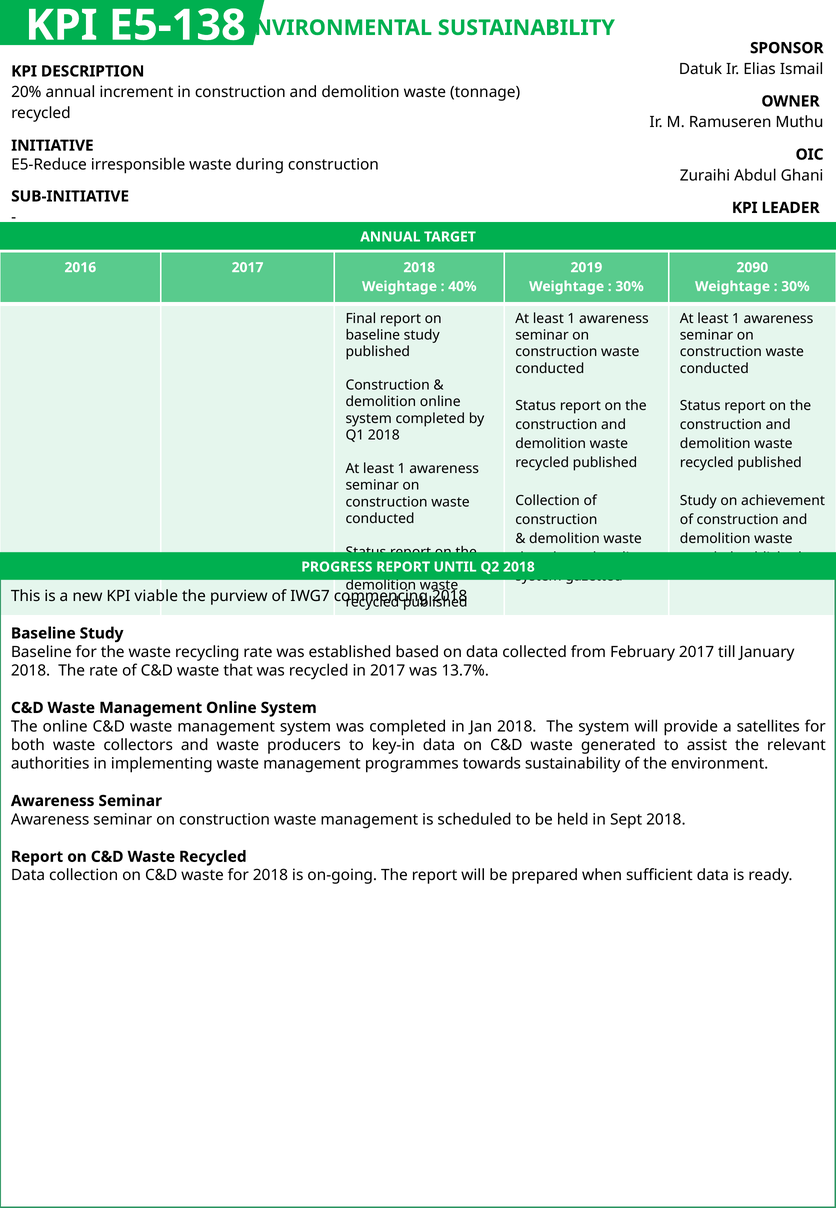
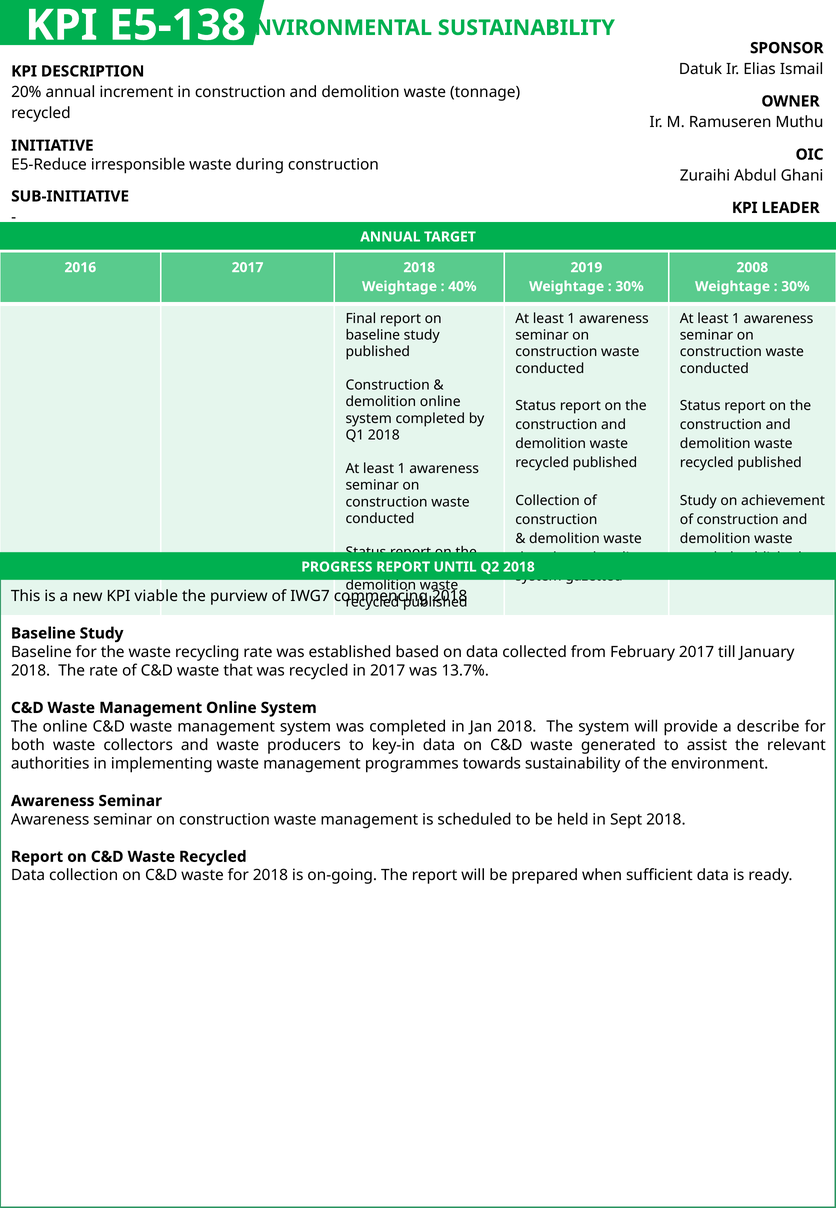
2090: 2090 -> 2008
satellites: satellites -> describe
